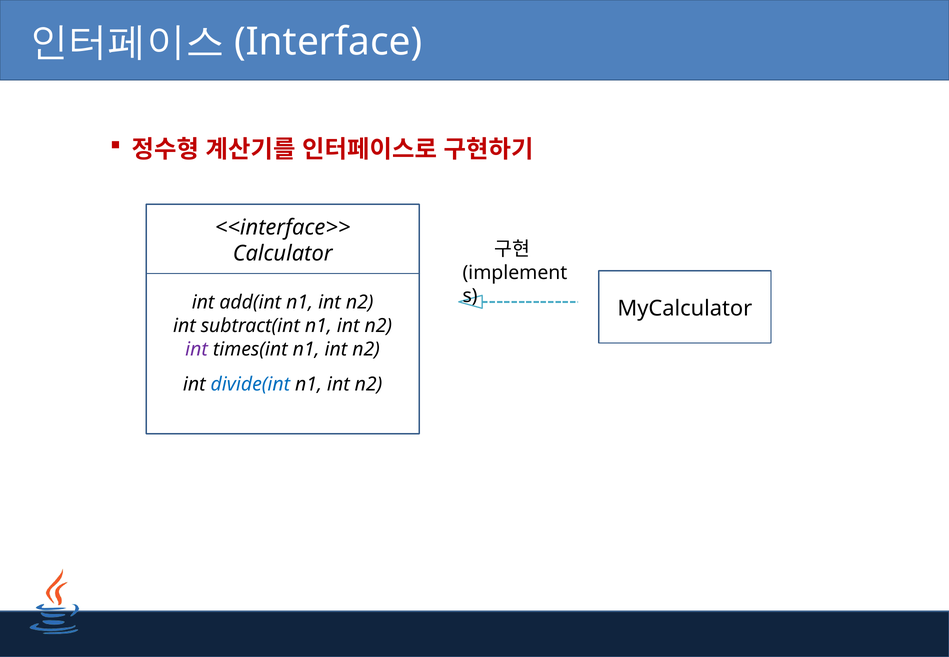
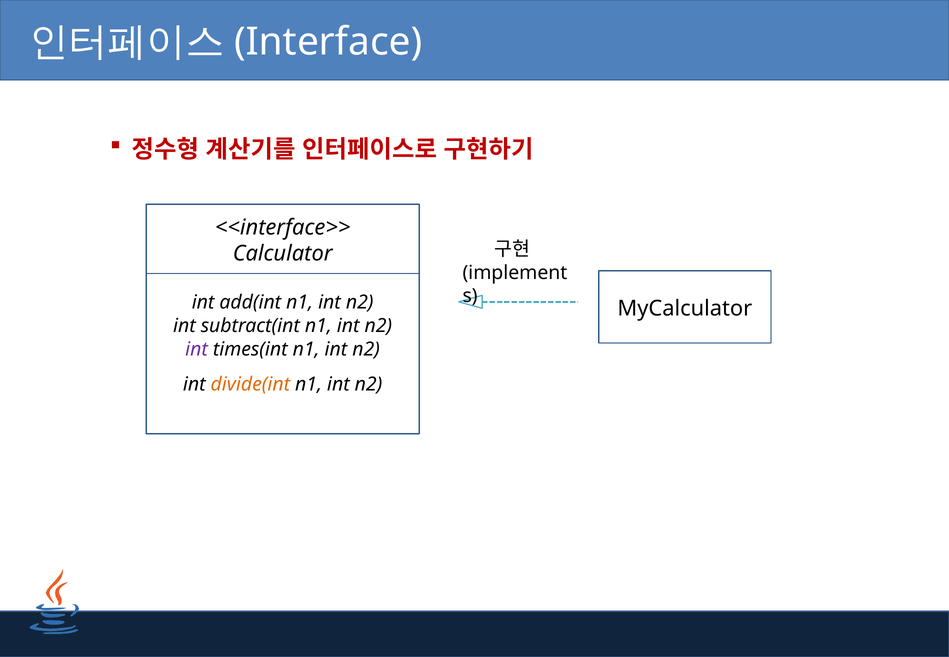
divide(int colour: blue -> orange
